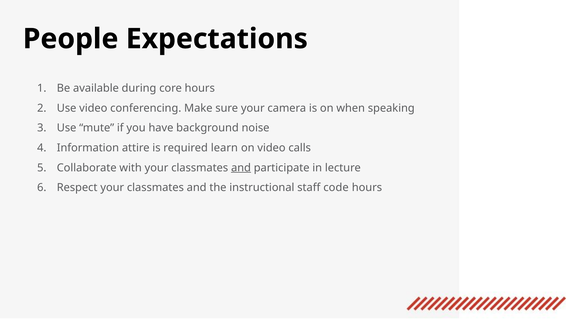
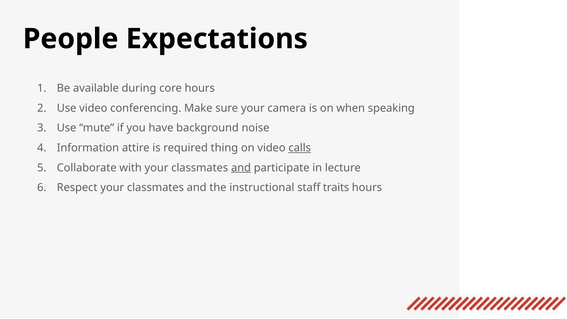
learn: learn -> thing
calls underline: none -> present
code: code -> traits
